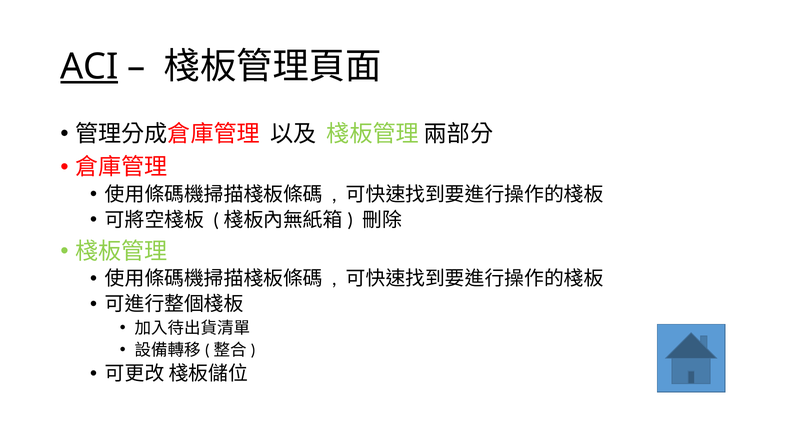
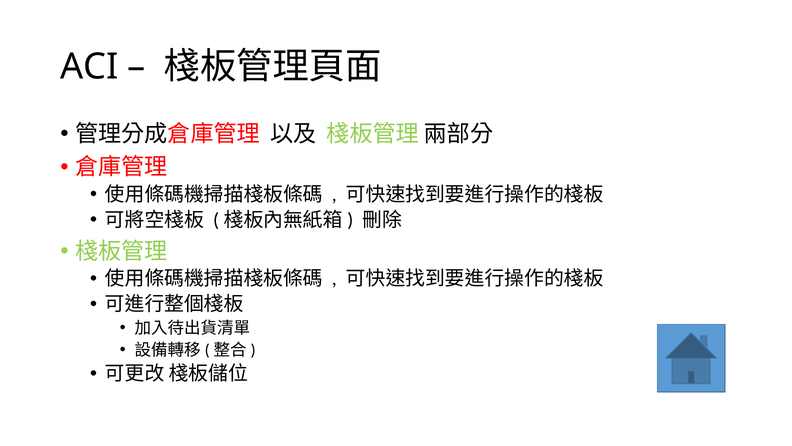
ACI underline: present -> none
